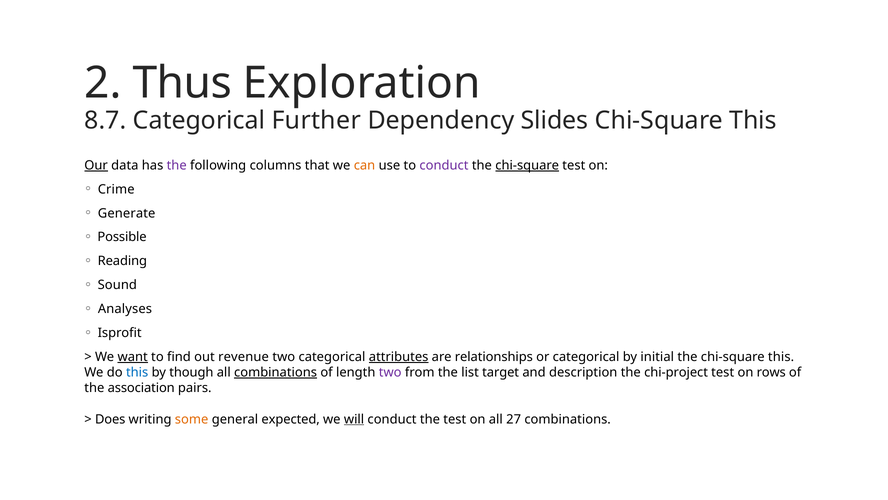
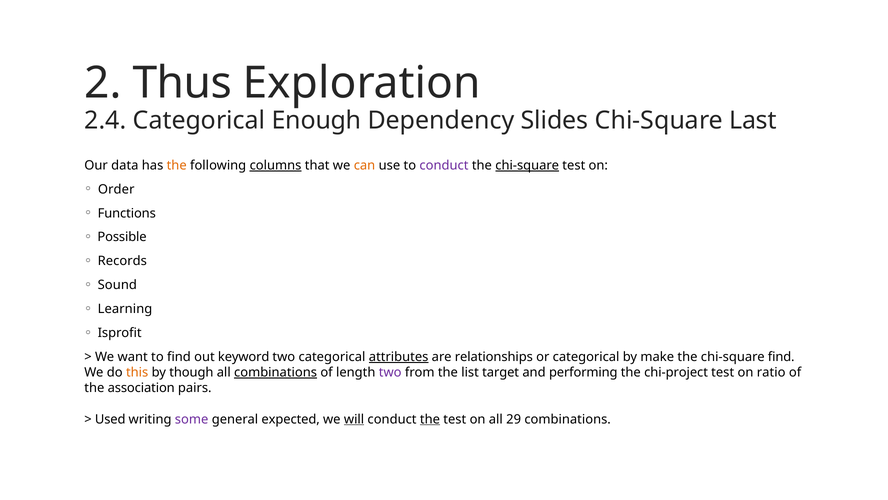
8.7: 8.7 -> 2.4
Further: Further -> Enough
This at (753, 121): This -> Last
Our underline: present -> none
the at (177, 165) colour: purple -> orange
columns underline: none -> present
Crime: Crime -> Order
Generate: Generate -> Functions
Reading: Reading -> Records
Analyses: Analyses -> Learning
want underline: present -> none
revenue: revenue -> keyword
initial: initial -> make
the chi-square this: this -> find
this at (137, 372) colour: blue -> orange
description: description -> performing
rows: rows -> ratio
Does: Does -> Used
some colour: orange -> purple
the at (430, 419) underline: none -> present
27: 27 -> 29
